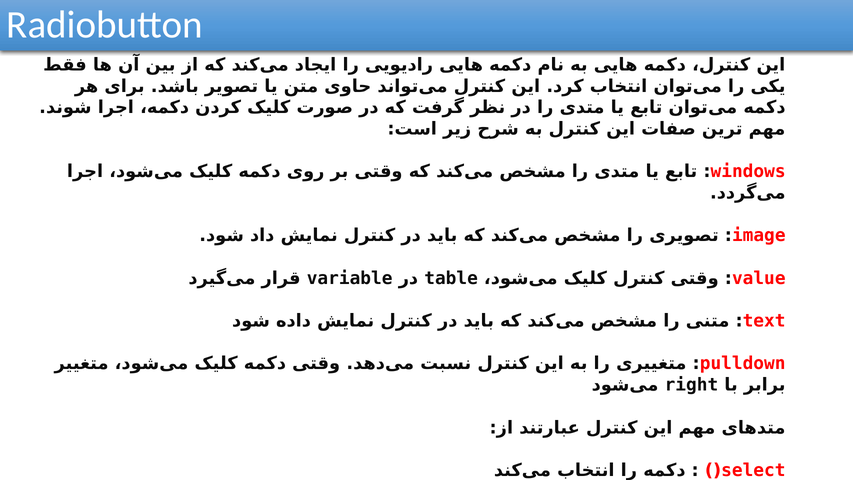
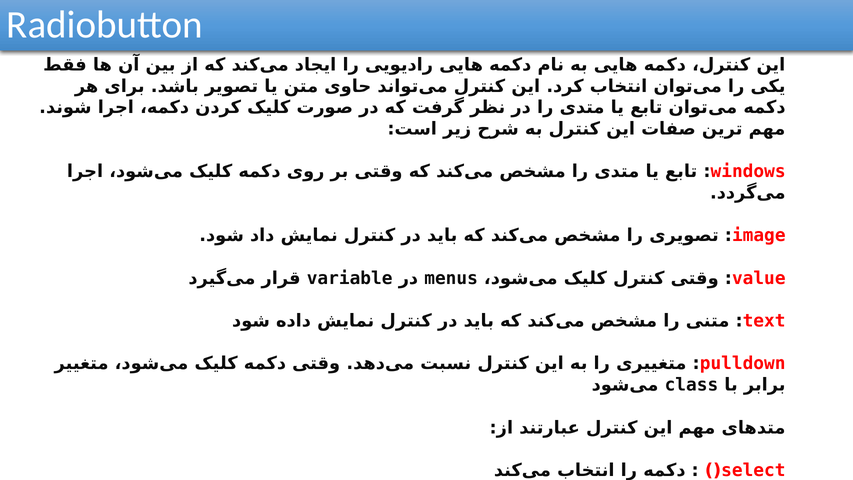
table: table -> menus
right: right -> class
